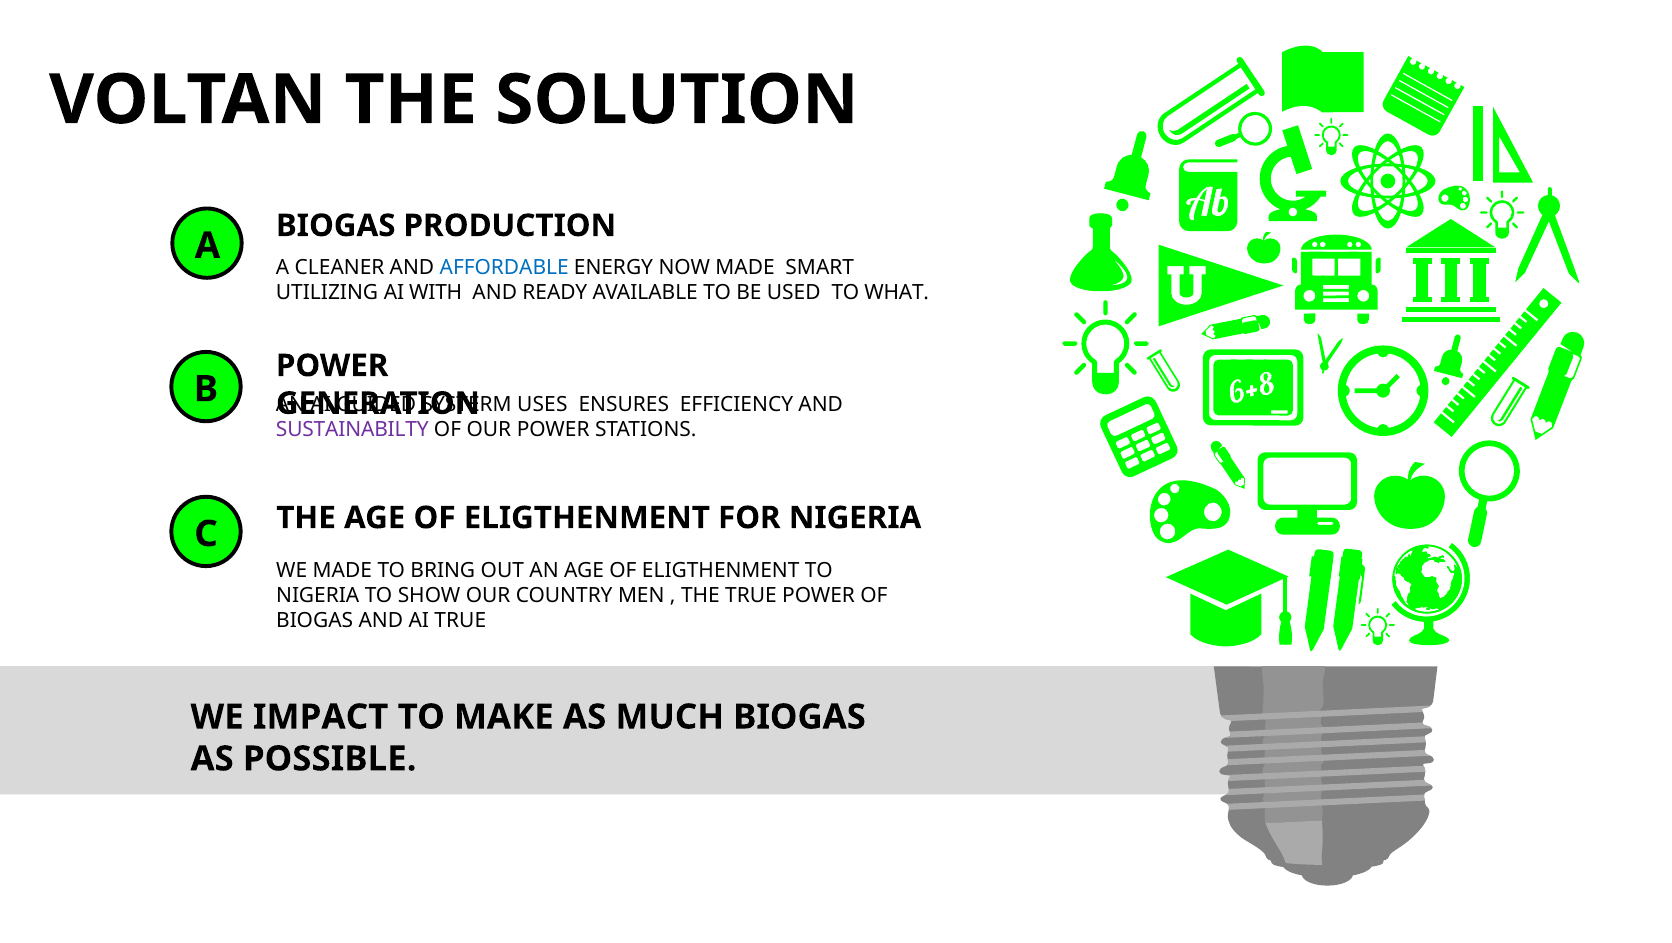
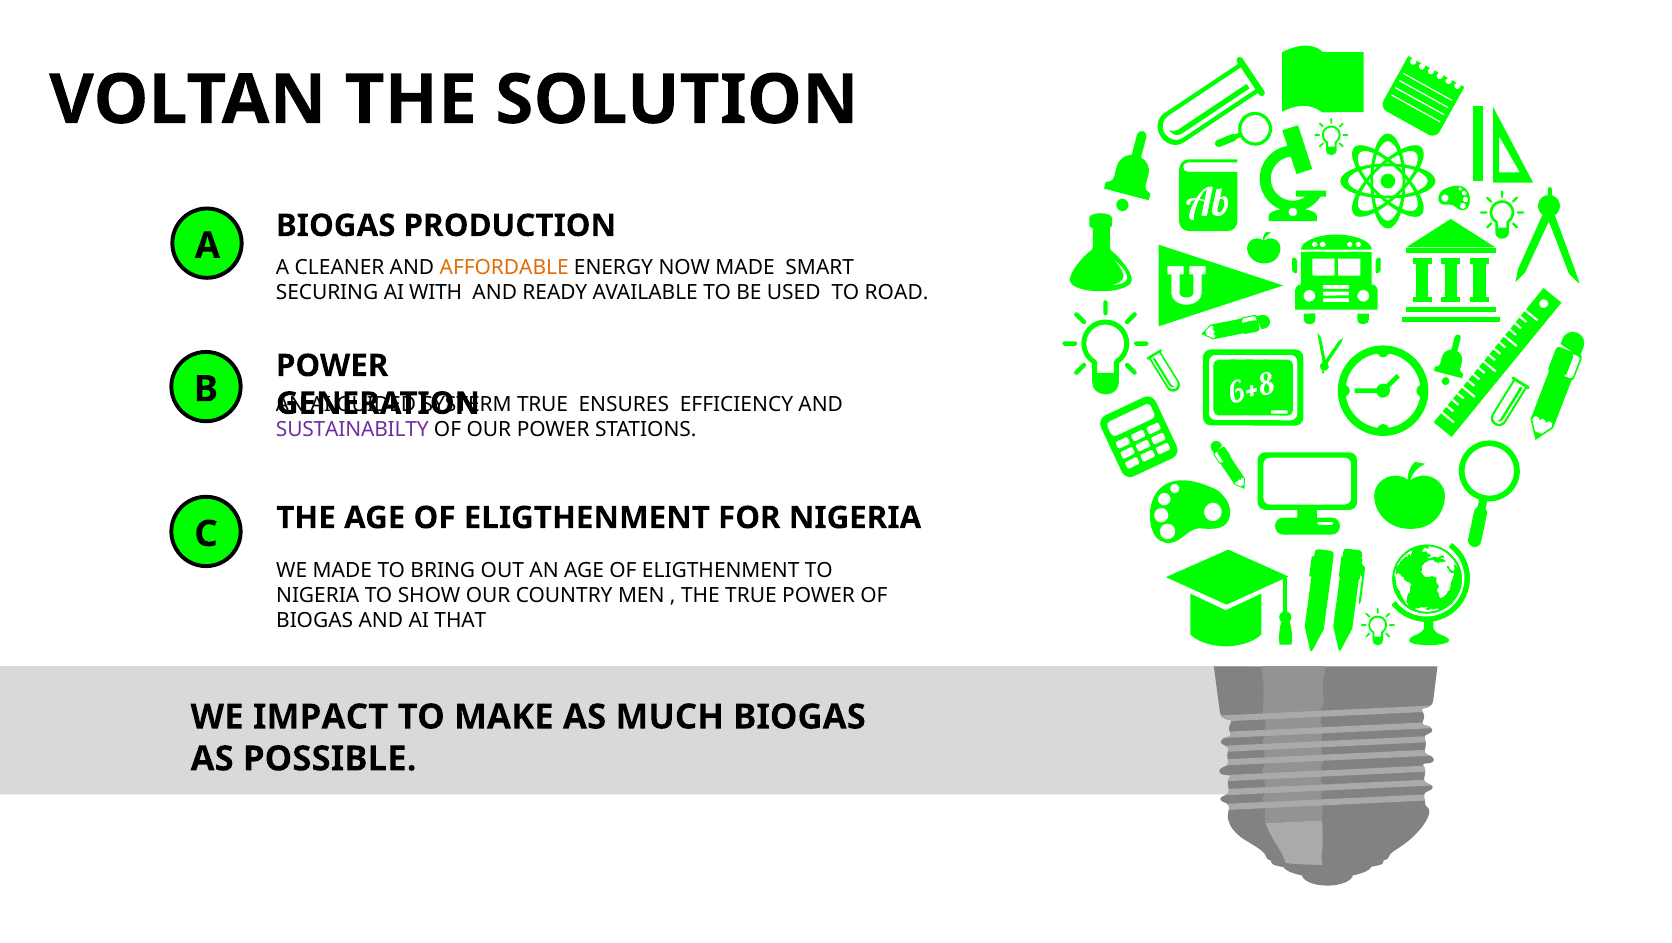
AFFORDABLE colour: blue -> orange
UTILIZING: UTILIZING -> SECURING
WHAT: WHAT -> ROAD
USES at (542, 404): USES -> TRUE
AI TRUE: TRUE -> THAT
